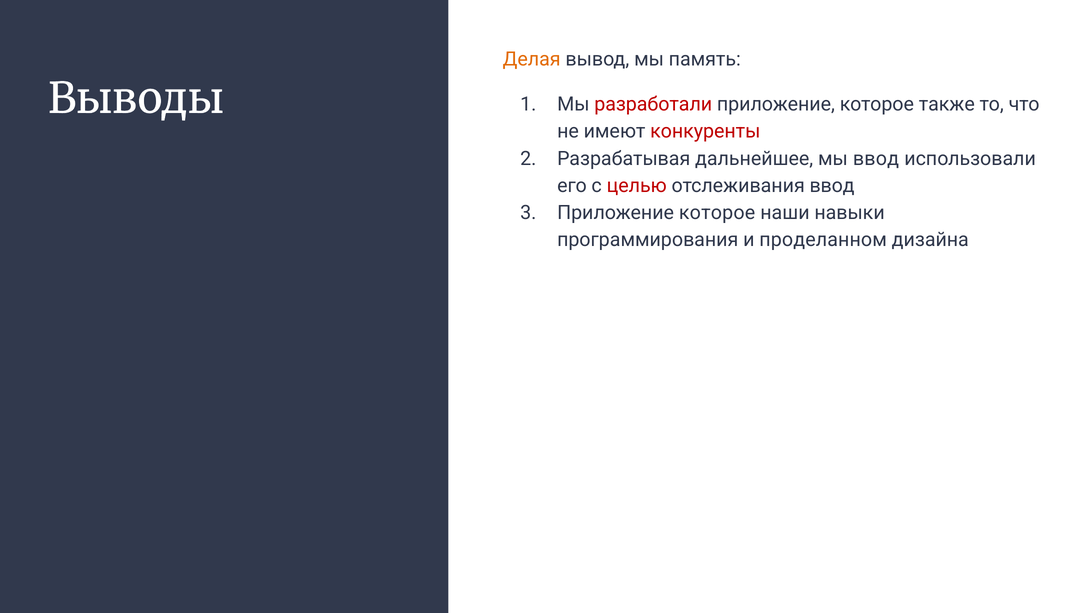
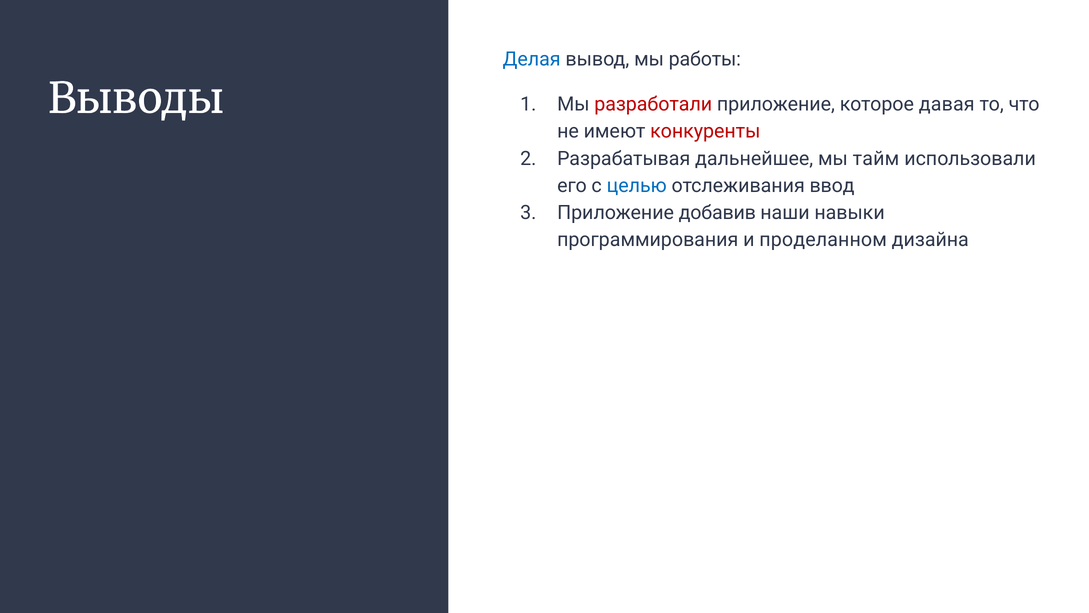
Делая colour: orange -> blue
память: память -> работы
также: также -> давая
мы ввод: ввод -> тайм
целью colour: red -> blue
которое at (717, 212): которое -> добавив
